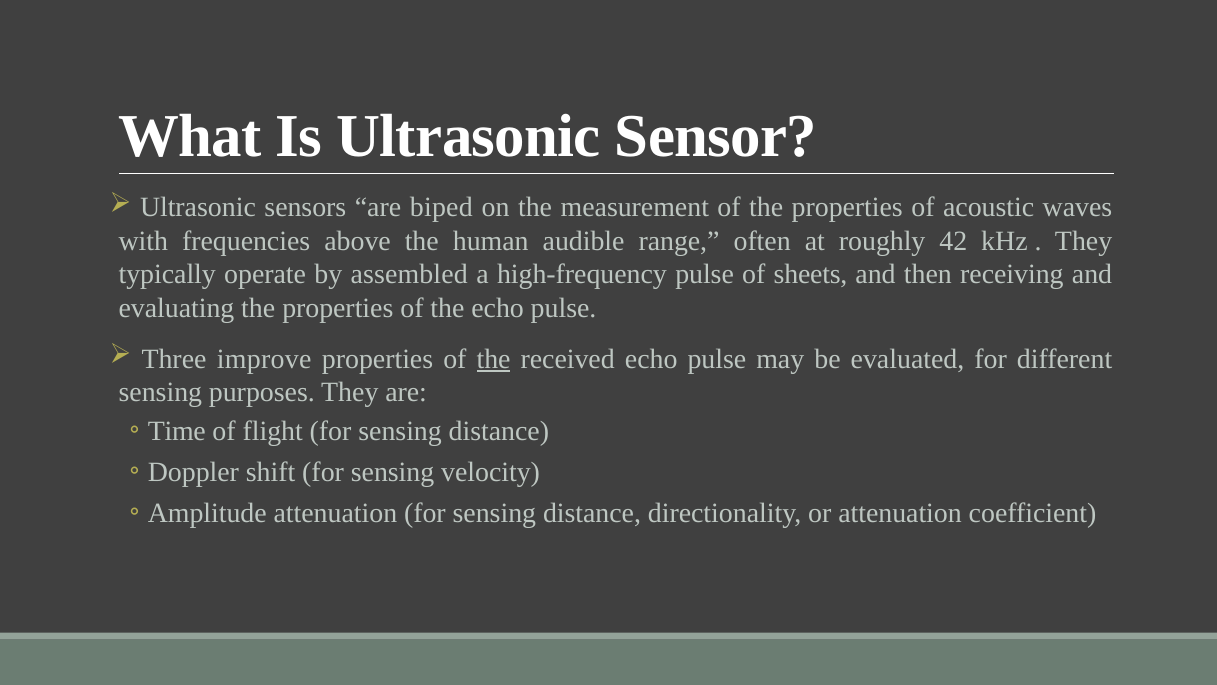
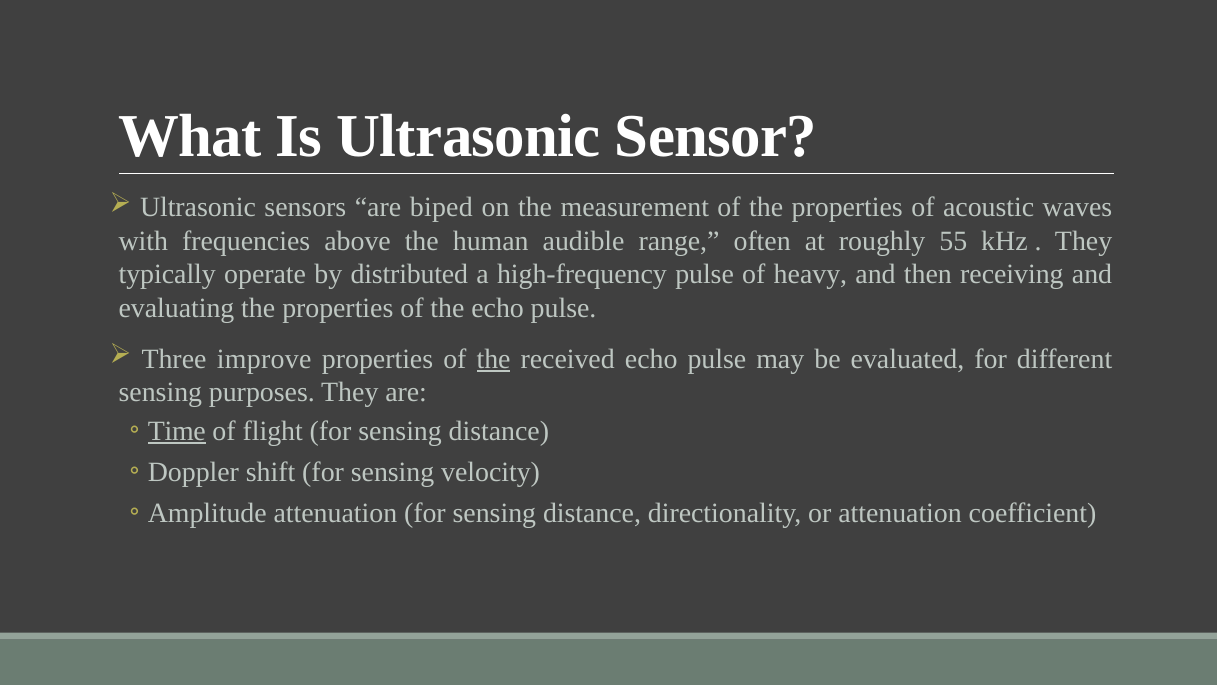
42: 42 -> 55
assembled: assembled -> distributed
sheets: sheets -> heavy
Time underline: none -> present
